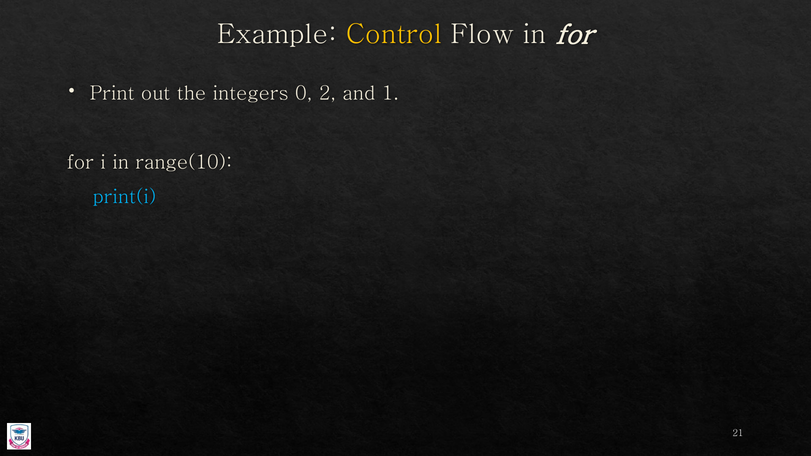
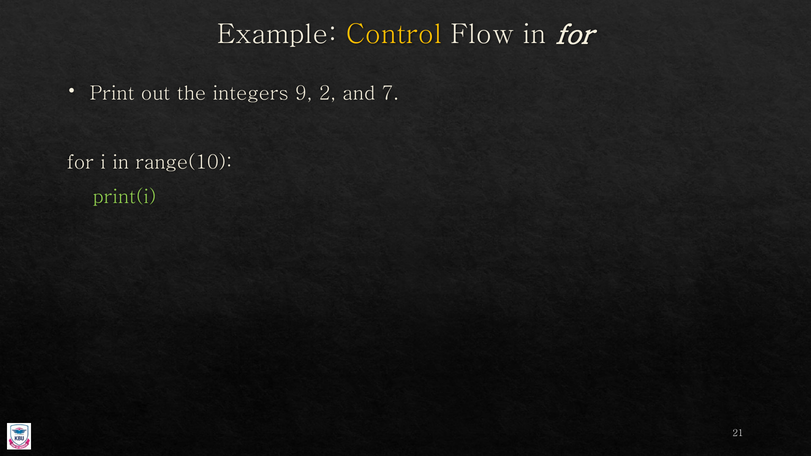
0: 0 -> 9
1: 1 -> 7
print(i colour: light blue -> light green
